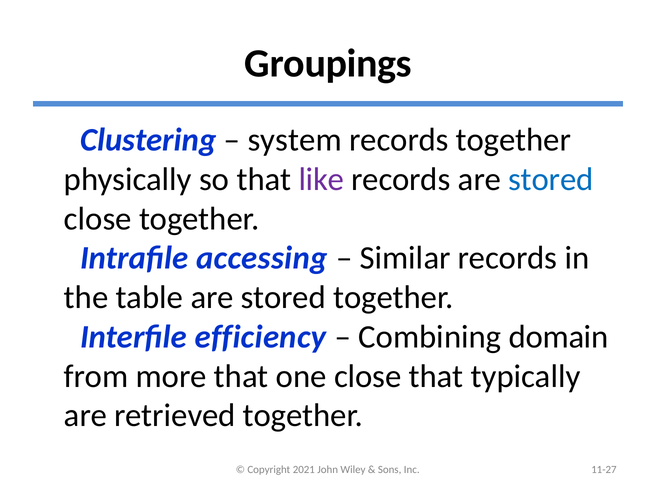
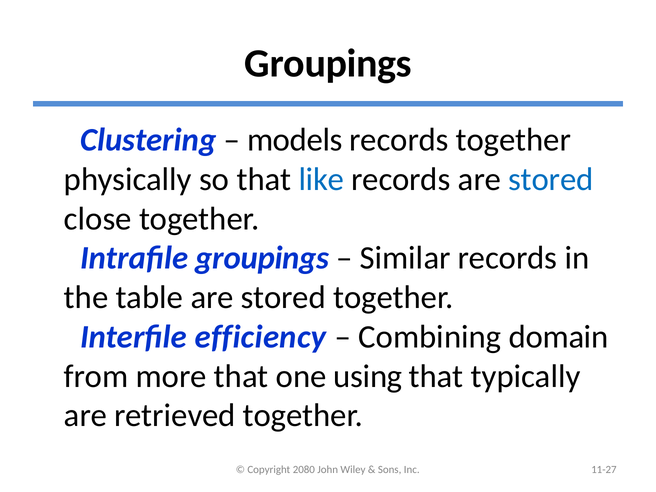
system: system -> models
like colour: purple -> blue
accessing at (262, 258): accessing -> groupings
one close: close -> using
2021: 2021 -> 2080
